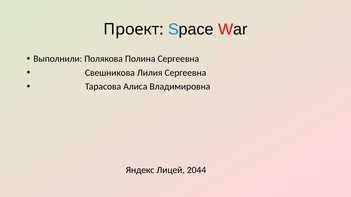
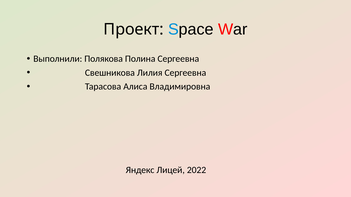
2044: 2044 -> 2022
